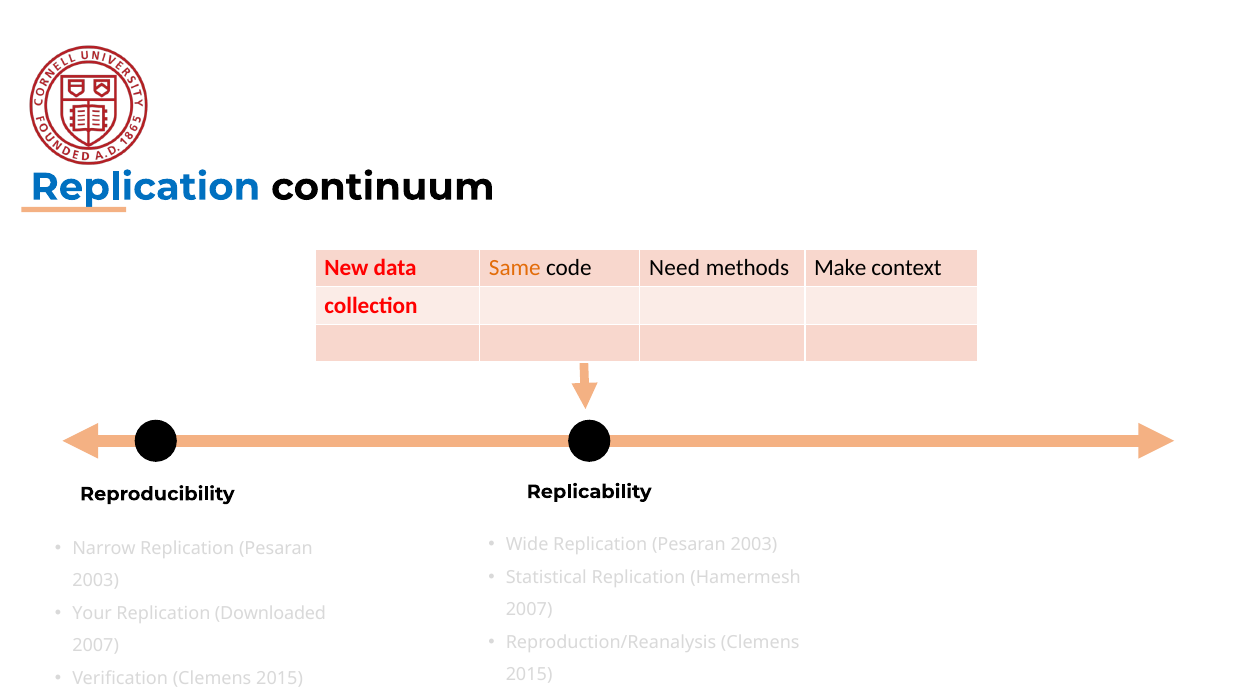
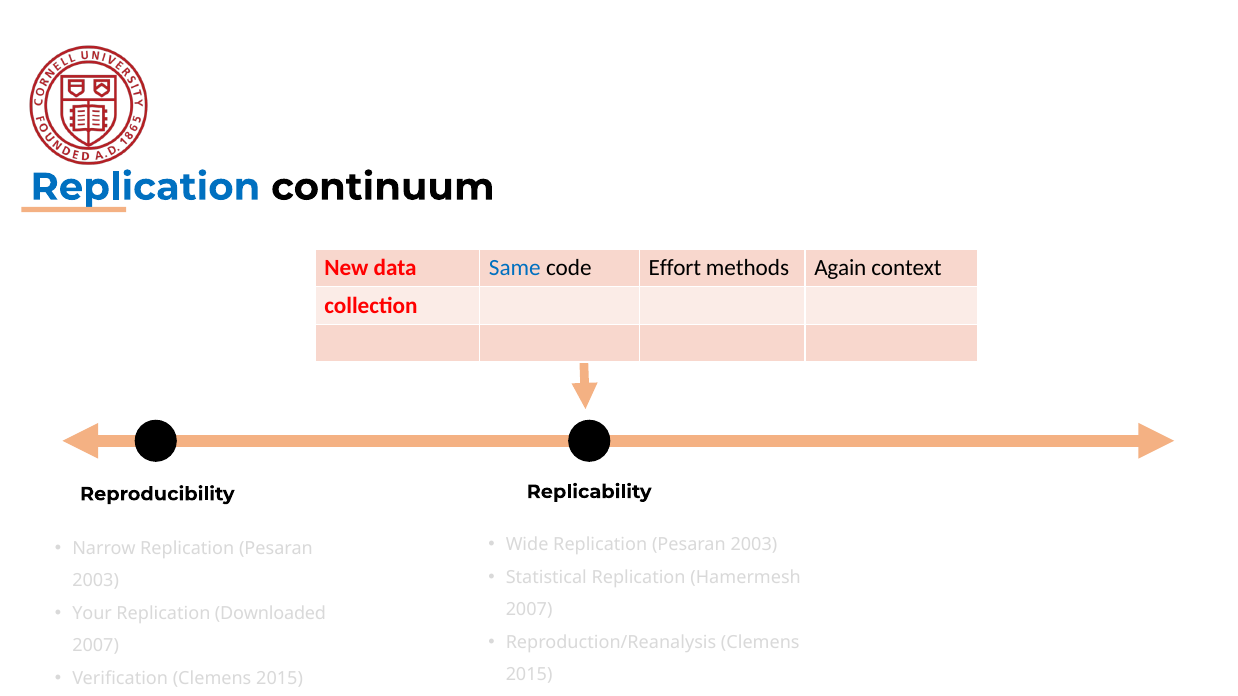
Same colour: orange -> blue
Need: Need -> Effort
Make: Make -> Again
